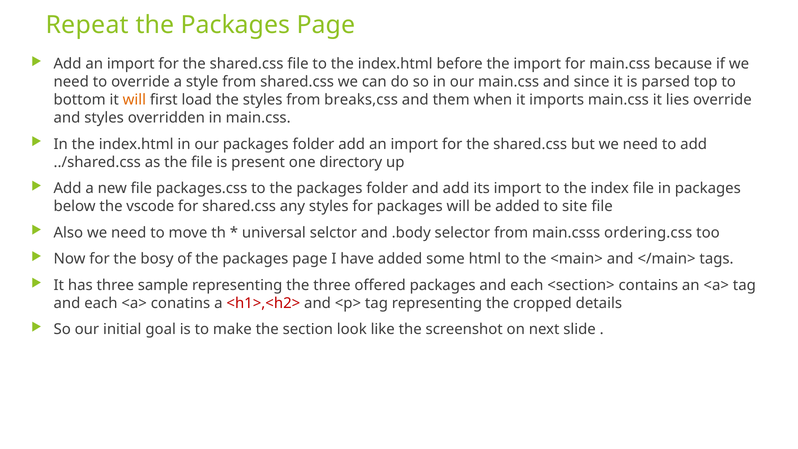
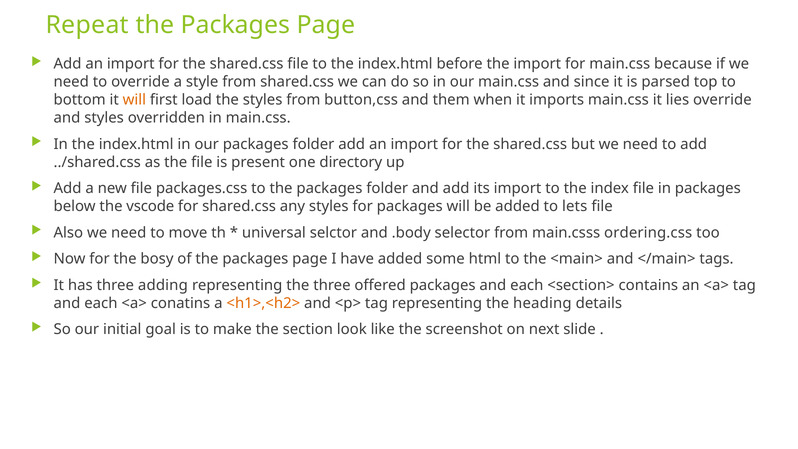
breaks,css: breaks,css -> button,css
site: site -> lets
sample: sample -> adding
<h1>,<h2> colour: red -> orange
cropped: cropped -> heading
